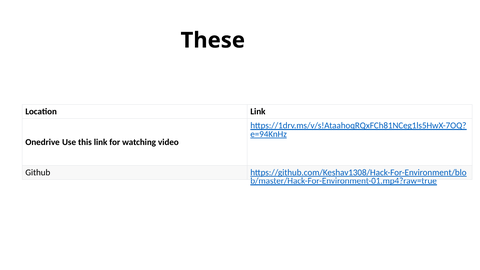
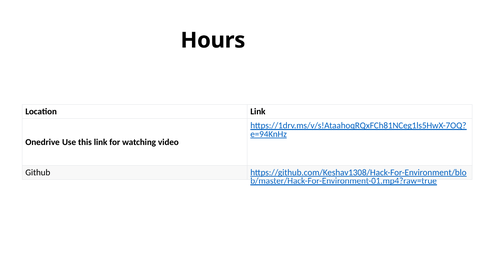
These: These -> Hours
